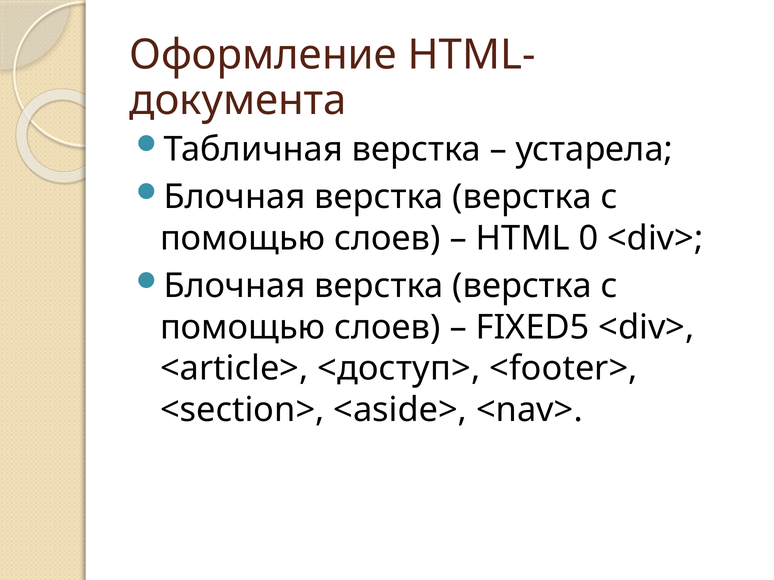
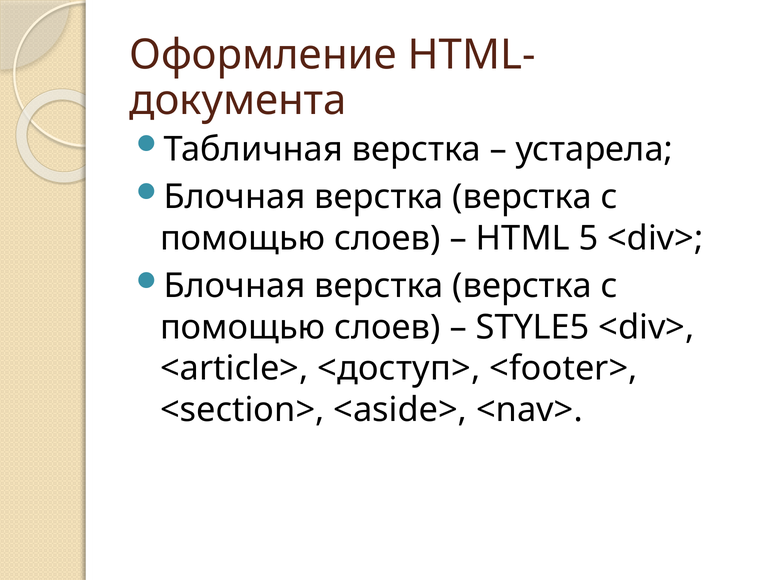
0: 0 -> 5
FIXED5: FIXED5 -> STYLE5
